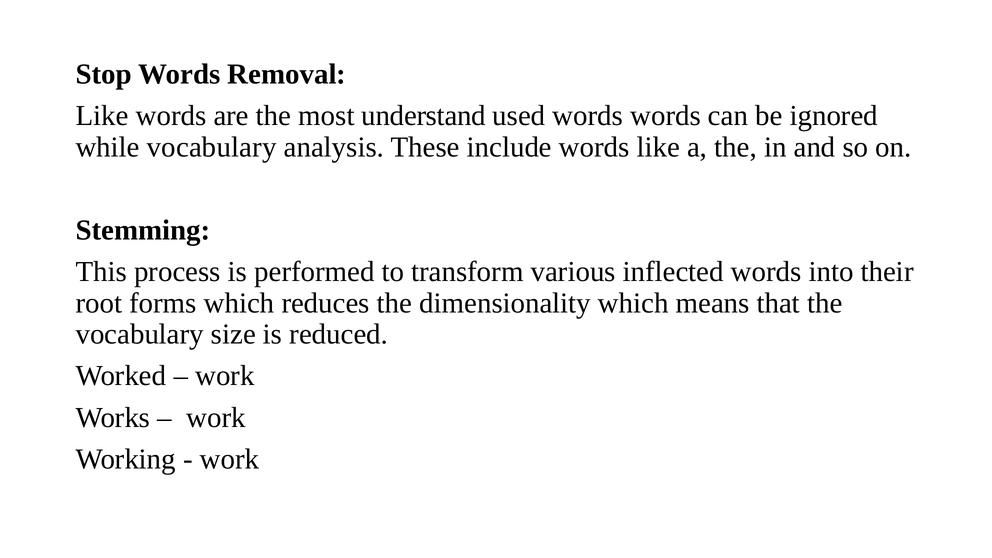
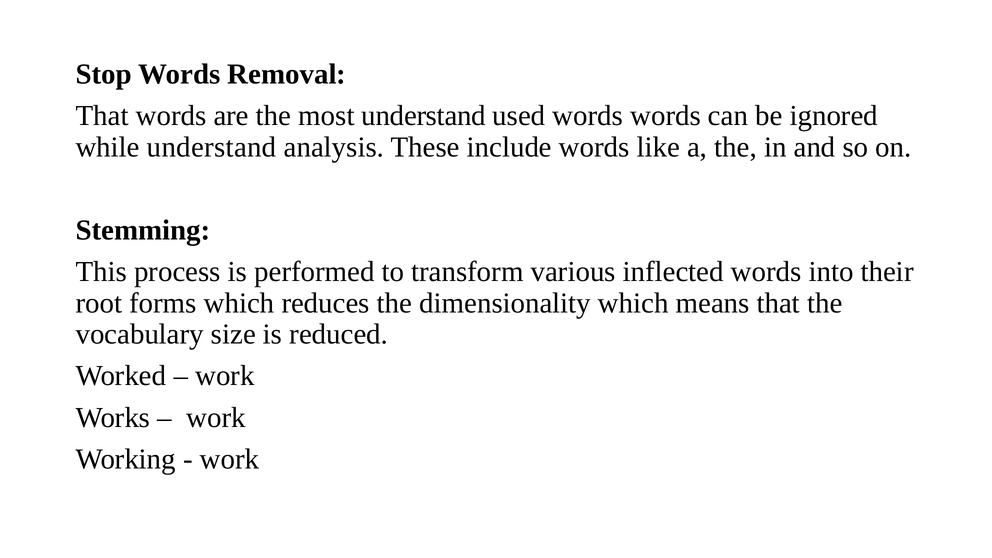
Like at (102, 116): Like -> That
while vocabulary: vocabulary -> understand
